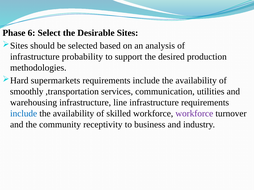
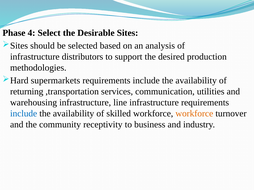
6: 6 -> 4
probability: probability -> distributors
smoothly: smoothly -> returning
workforce at (194, 114) colour: purple -> orange
